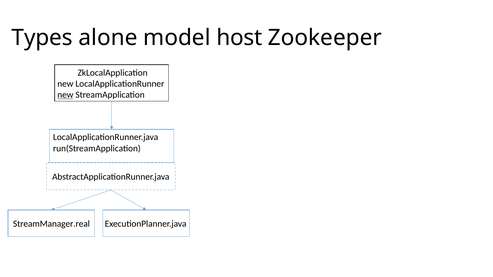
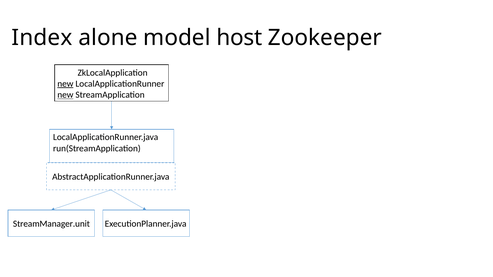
Types: Types -> Index
new at (65, 84) underline: none -> present
StreamManager.real: StreamManager.real -> StreamManager.unit
